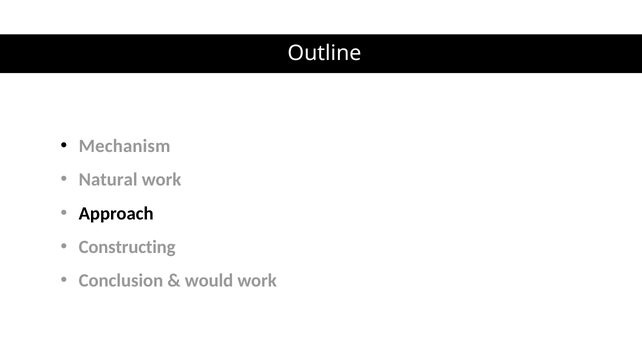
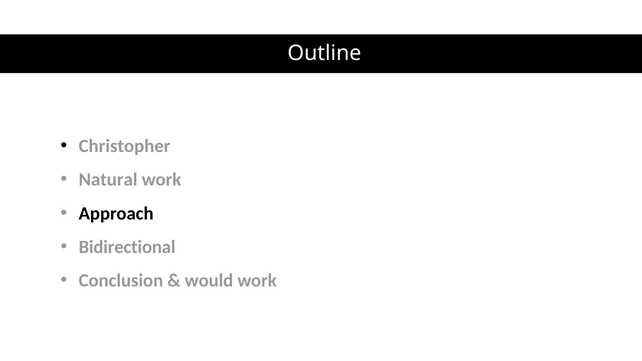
Mechanism: Mechanism -> Christopher
Constructing: Constructing -> Bidirectional
